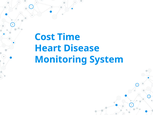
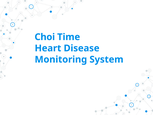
Cost: Cost -> Choi
